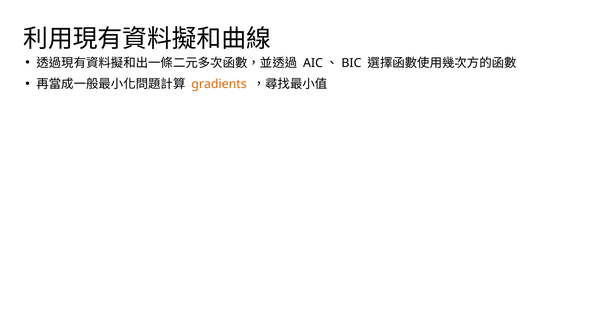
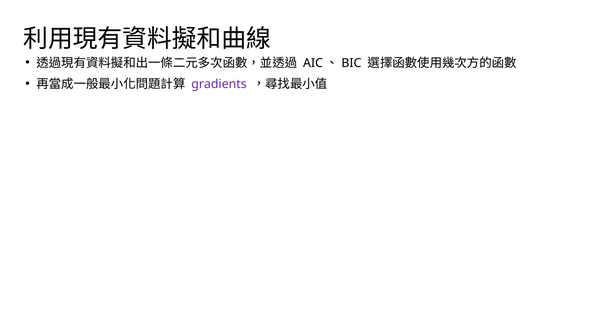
gradients colour: orange -> purple
